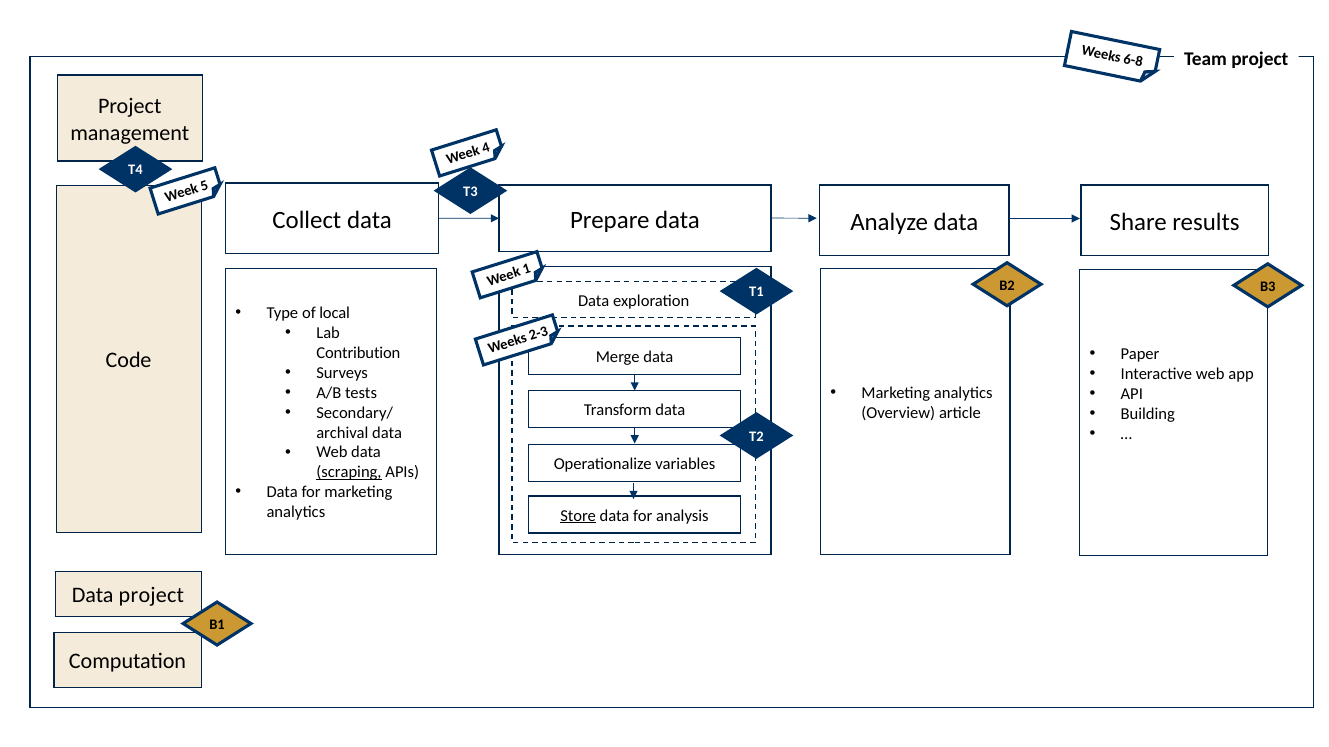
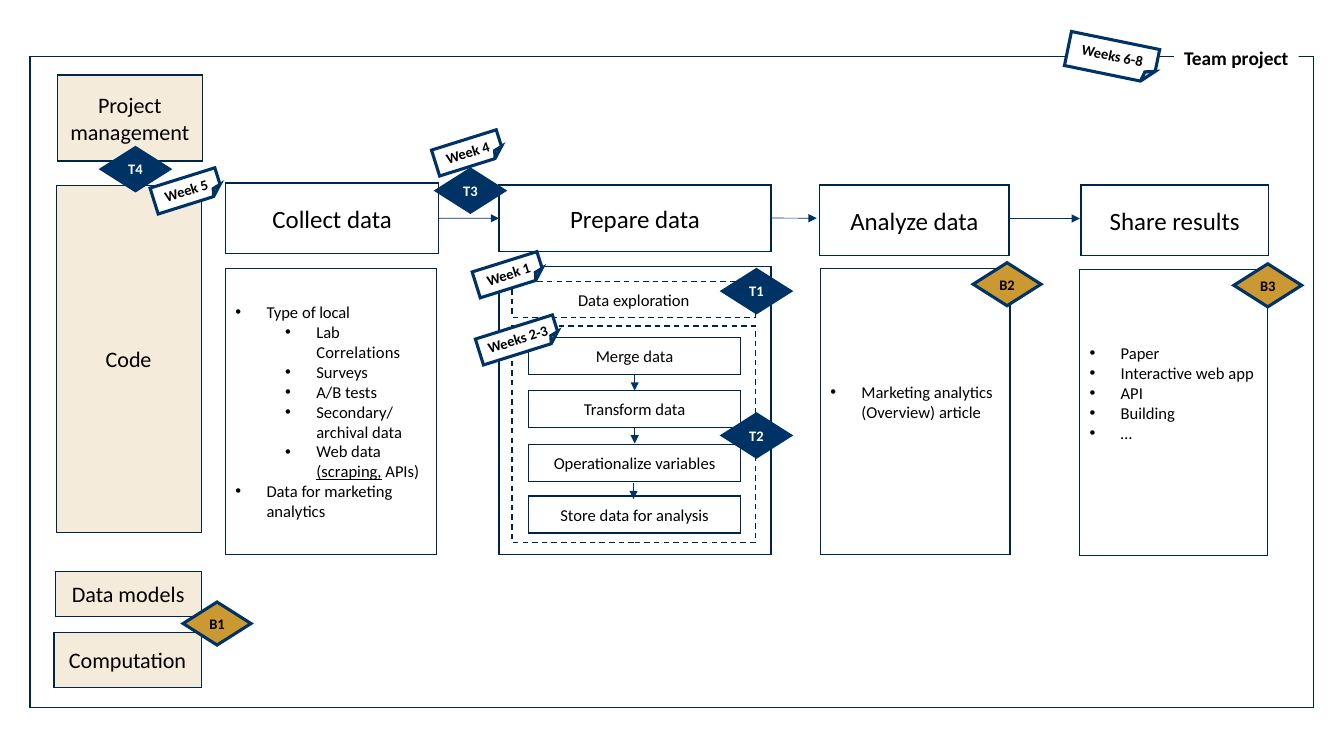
Contribution: Contribution -> Correlations
Store underline: present -> none
Data project: project -> models
